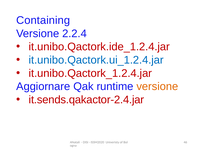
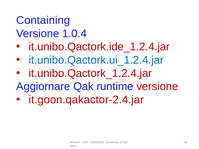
2.2.4: 2.2.4 -> 1.0.4
versione at (157, 87) colour: orange -> red
it.sends.qakactor-2.4.jar: it.sends.qakactor-2.4.jar -> it.goon.qakactor-2.4.jar
